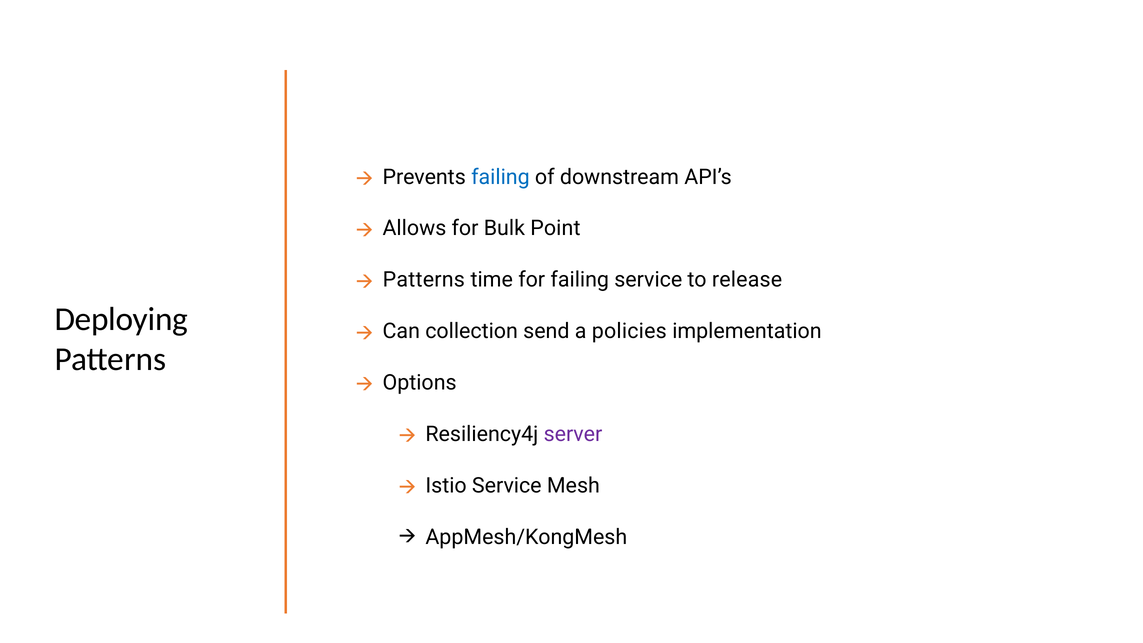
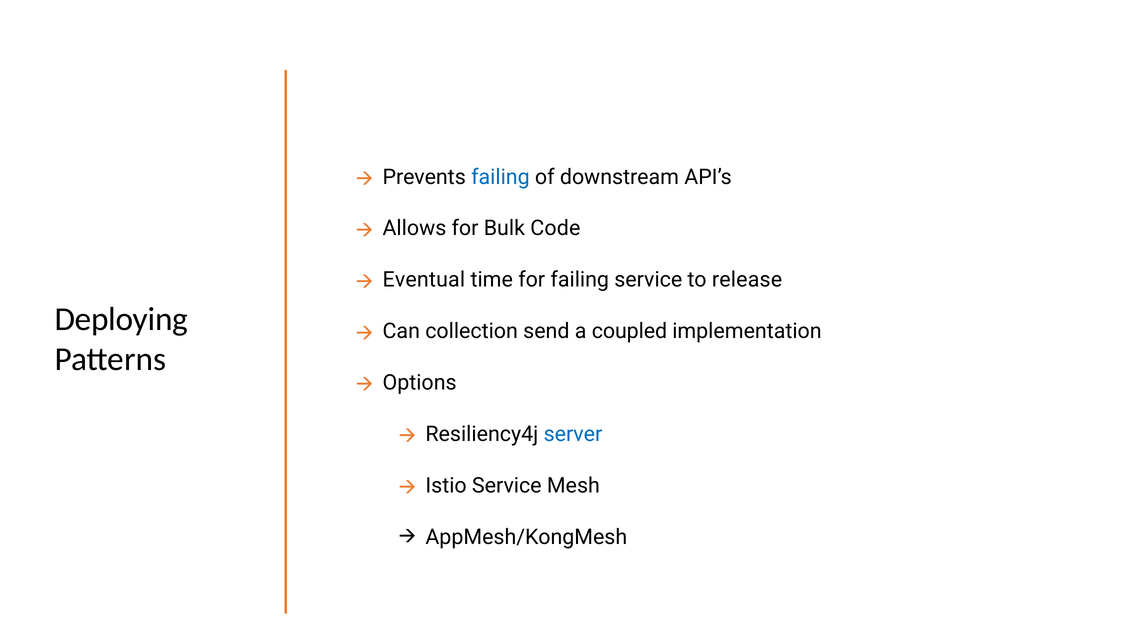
Point: Point -> Code
Patterns at (424, 280): Patterns -> Eventual
policies: policies -> coupled
server colour: purple -> blue
